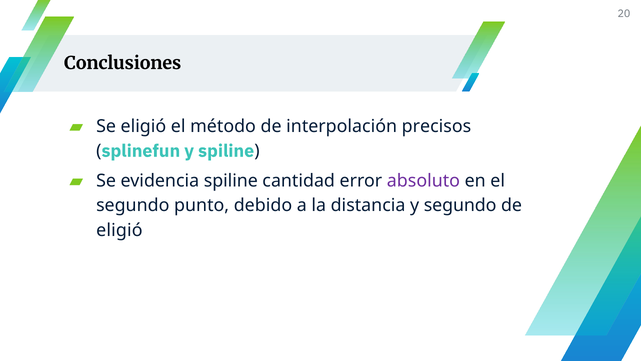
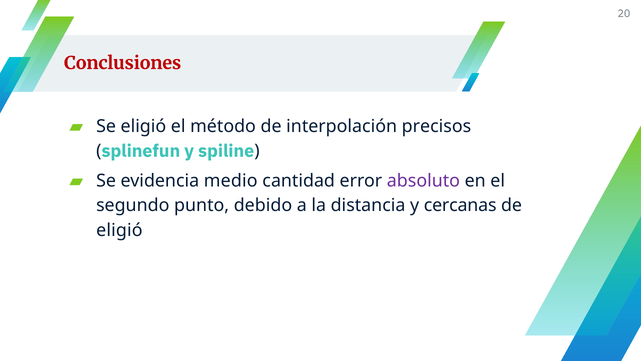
Conclusiones colour: black -> red
evidencia spiline: spiline -> medio
y segundo: segundo -> cercanas
